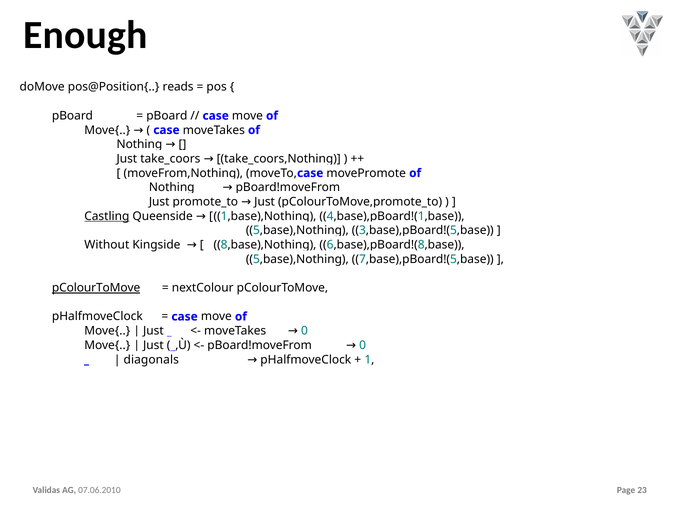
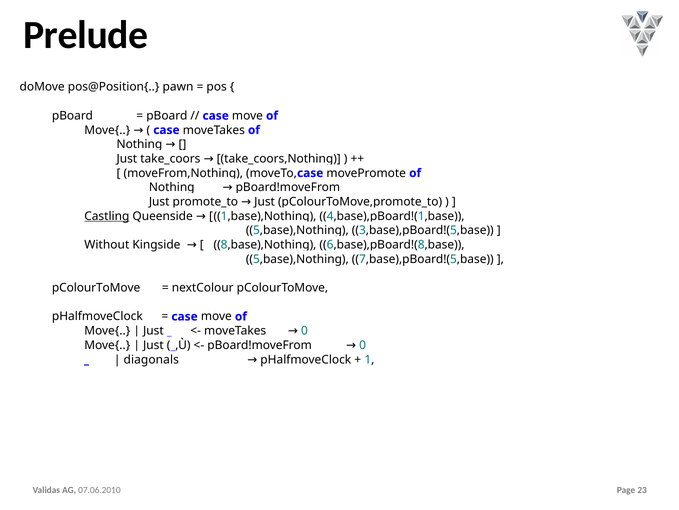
Enough: Enough -> Prelude
reads: reads -> pawn
pColourToMove at (96, 287) underline: present -> none
